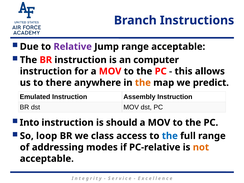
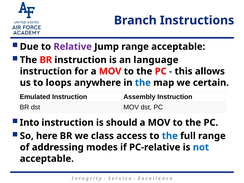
computer: computer -> language
there: there -> loops
the at (143, 83) colour: orange -> blue
predict: predict -> certain
loop: loop -> here
not colour: orange -> blue
